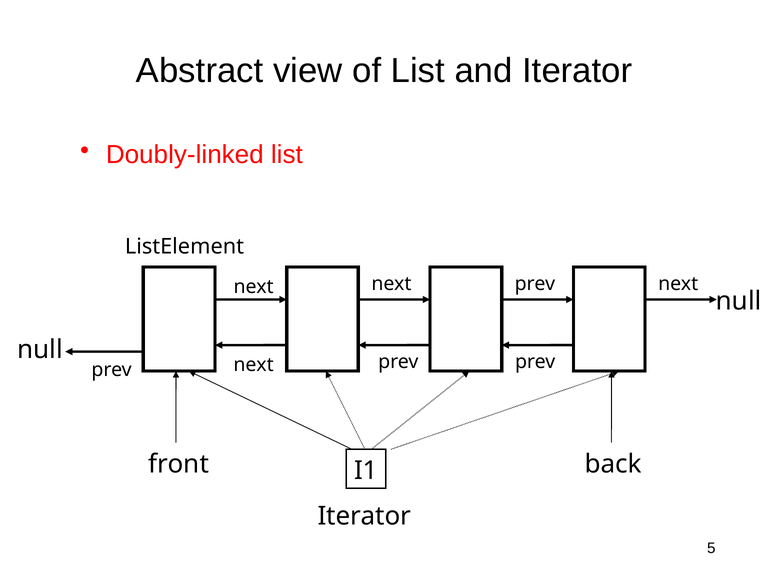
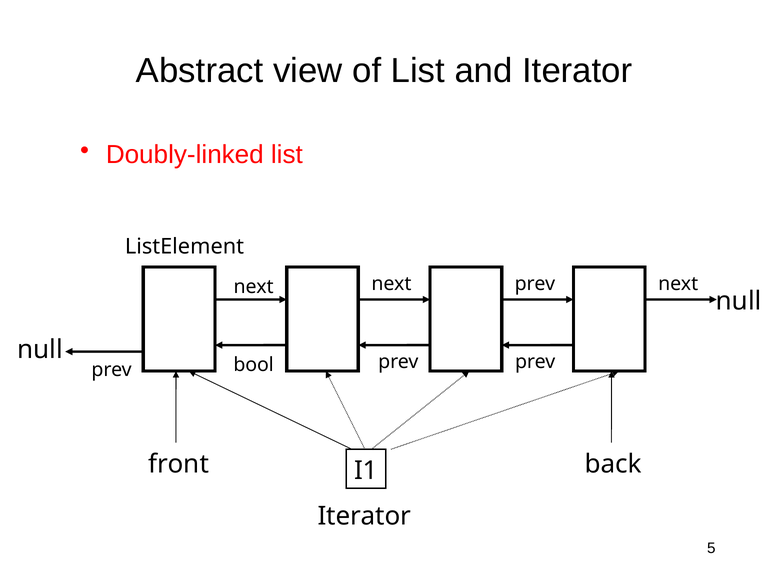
next at (254, 365): next -> bool
